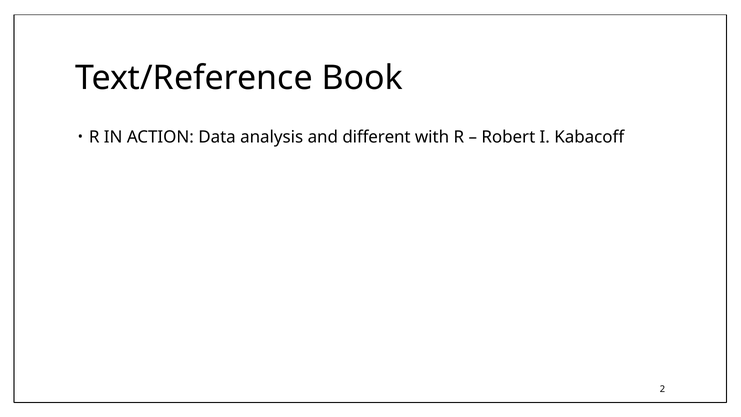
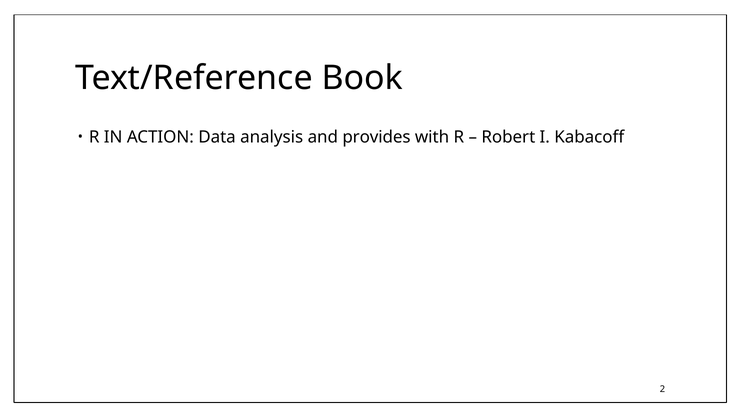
different: different -> provides
